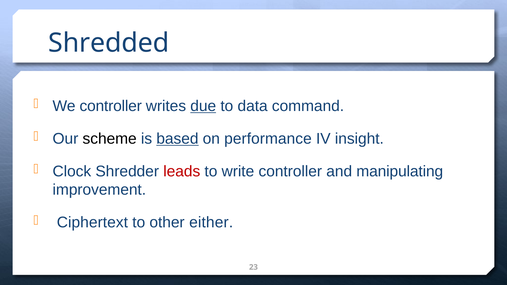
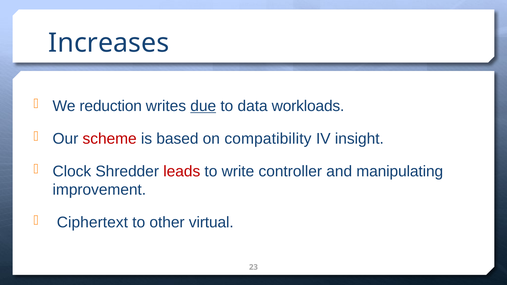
Shredded: Shredded -> Increases
We controller: controller -> reduction
command: command -> workloads
scheme colour: black -> red
based underline: present -> none
performance: performance -> compatibility
either: either -> virtual
